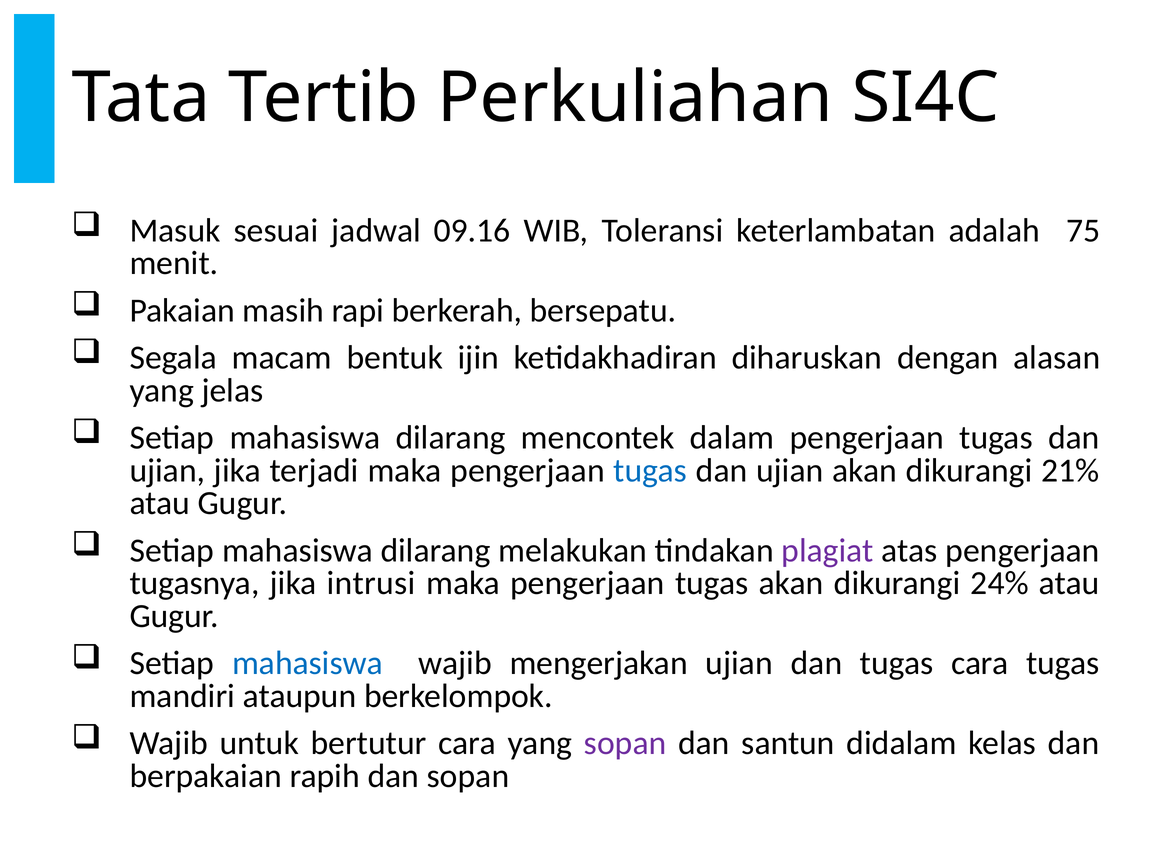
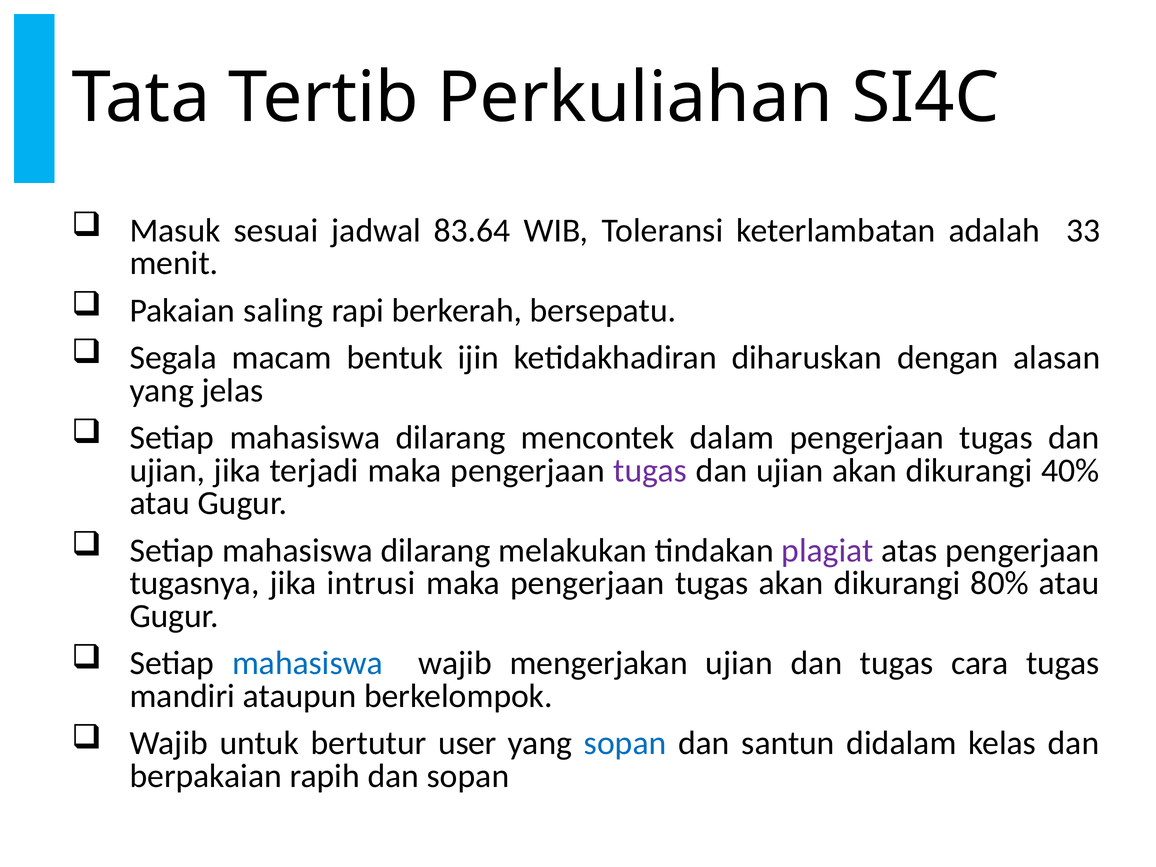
09.16: 09.16 -> 83.64
75: 75 -> 33
masih: masih -> saling
tugas at (650, 470) colour: blue -> purple
21%: 21% -> 40%
24%: 24% -> 80%
bertutur cara: cara -> user
sopan at (625, 743) colour: purple -> blue
